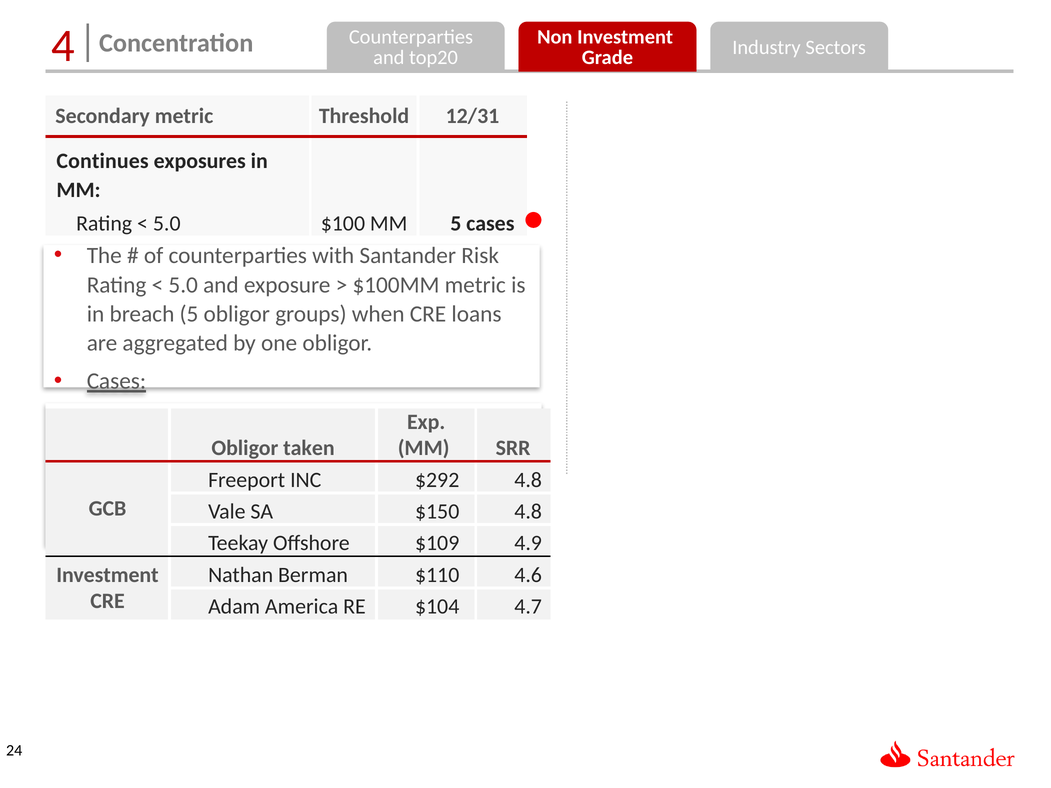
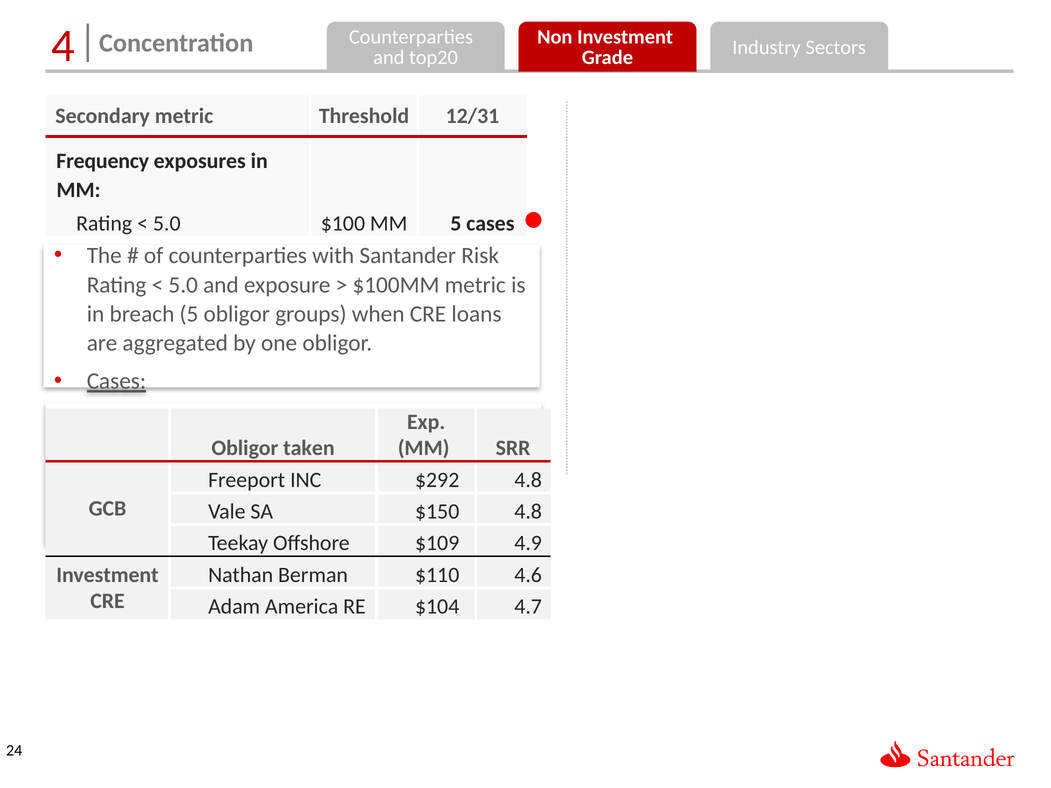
Continues: Continues -> Frequency
